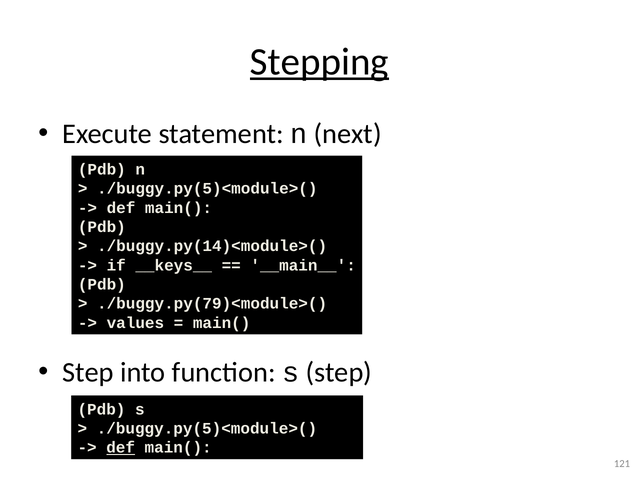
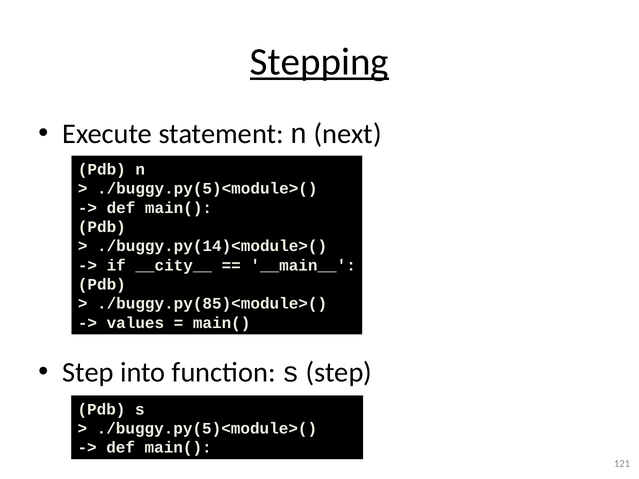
__keys__: __keys__ -> __city__
./buggy.py(79)<module>(: ./buggy.py(79)<module>( -> ./buggy.py(85)<module>(
def at (121, 448) underline: present -> none
